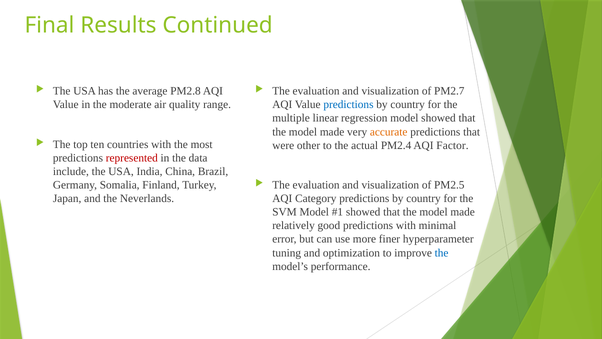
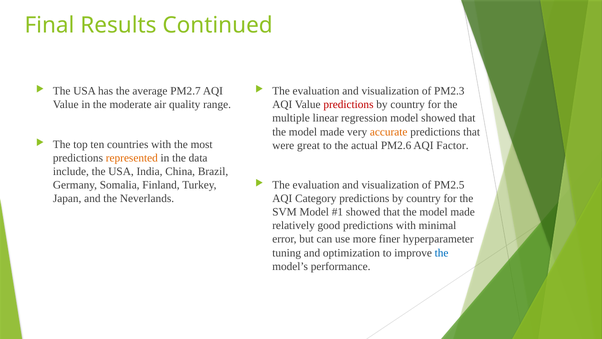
PM2.8: PM2.8 -> PM2.7
PM2.7: PM2.7 -> PM2.3
predictions at (348, 105) colour: blue -> red
other: other -> great
PM2.4: PM2.4 -> PM2.6
represented colour: red -> orange
